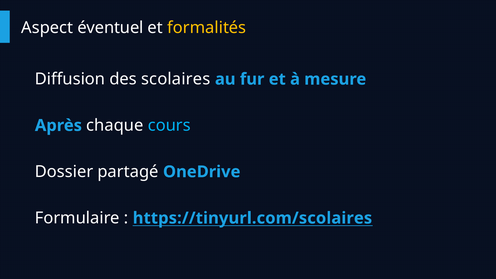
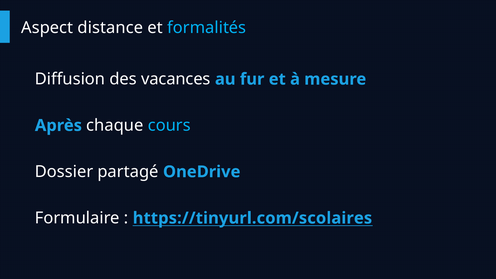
éventuel: éventuel -> distance
formalités colour: yellow -> light blue
scolaires: scolaires -> vacances
